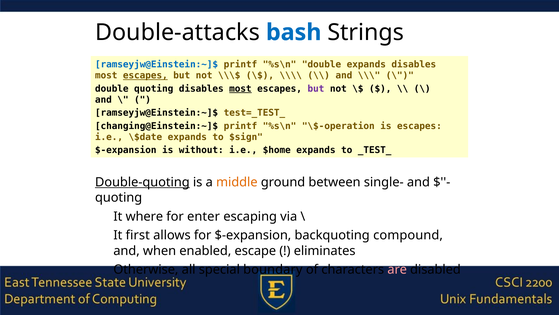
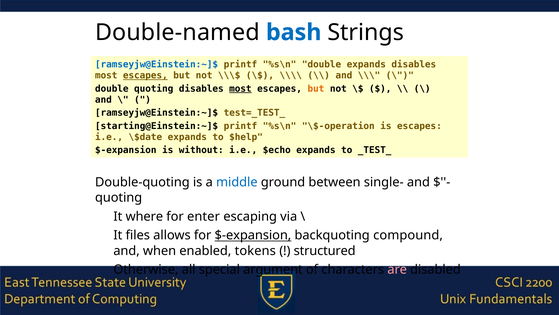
Double-attacks: Double-attacks -> Double-named
but at (316, 88) colour: purple -> orange
changing@Einstein:~]$: changing@Einstein:~]$ -> starting@Einstein:~]$
$sign: $sign -> $help
$home: $home -> $echo
Double-quoting underline: present -> none
middle colour: orange -> blue
first: first -> files
$-expansion at (253, 235) underline: none -> present
escape: escape -> tokens
eliminates: eliminates -> structured
boundary: boundary -> argument
